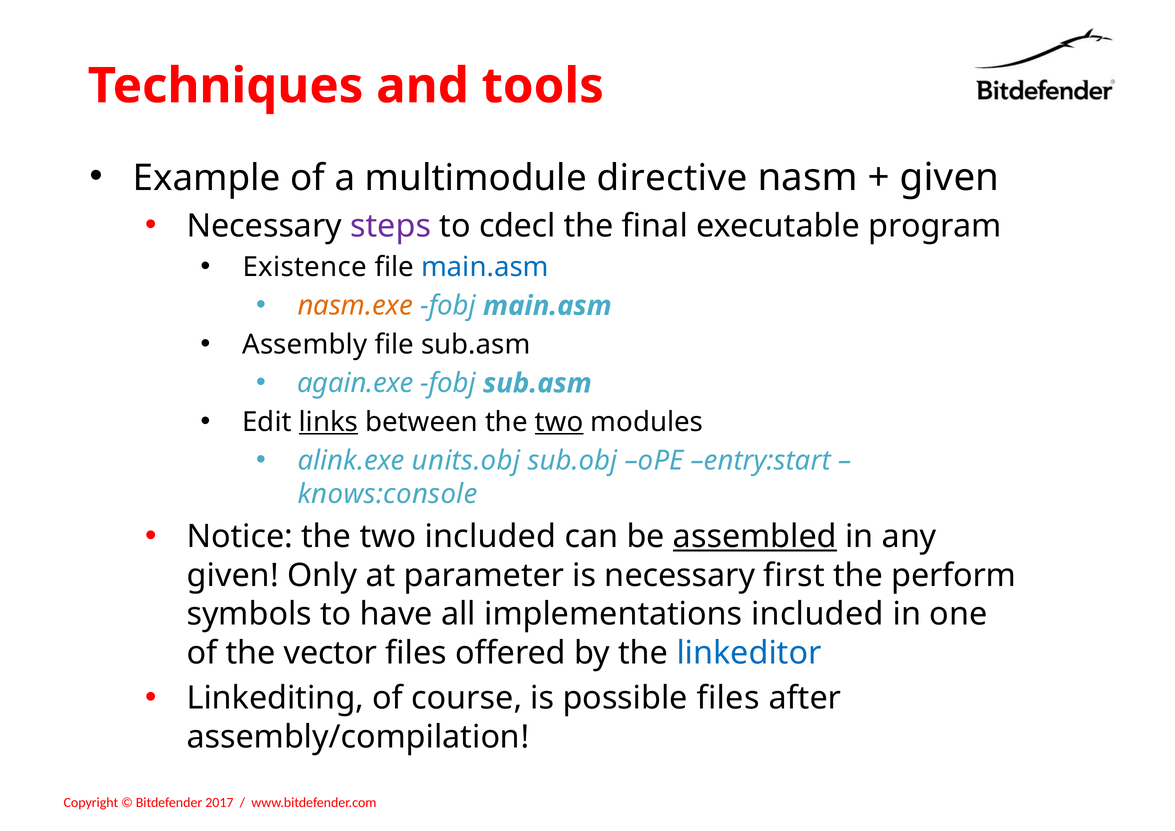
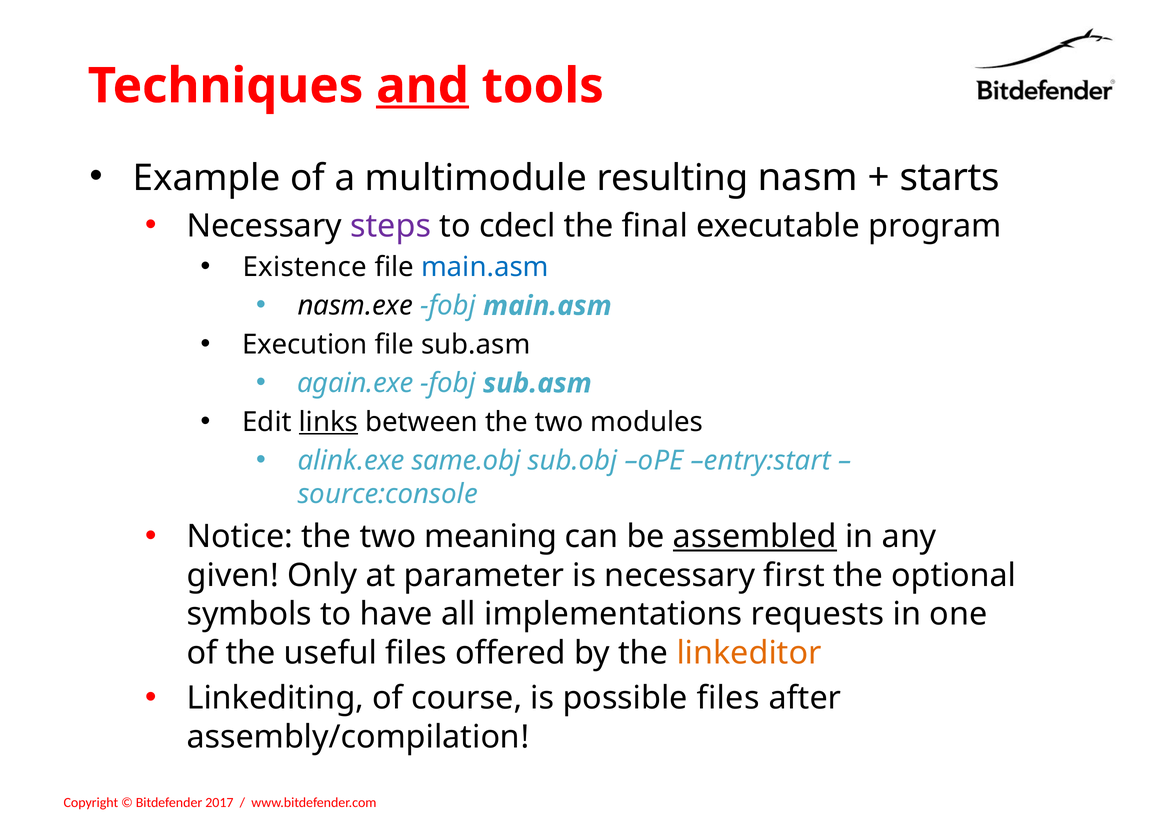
and underline: none -> present
directive: directive -> resulting
given at (949, 177): given -> starts
nasm.exe colour: orange -> black
Assembly: Assembly -> Execution
two at (559, 422) underline: present -> none
units.obj: units.obj -> same.obj
knows:console: knows:console -> source:console
two included: included -> meaning
perform: perform -> optional
implementations included: included -> requests
vector: vector -> useful
linkeditor colour: blue -> orange
